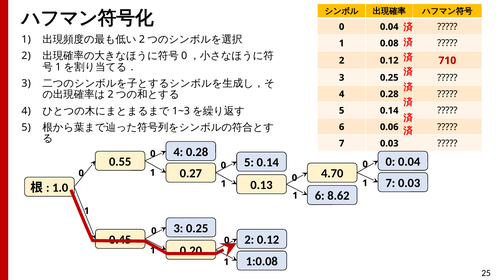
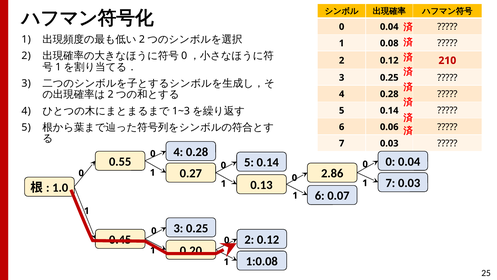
710: 710 -> 210
4.70: 4.70 -> 2.86
8.62: 8.62 -> 0.07
